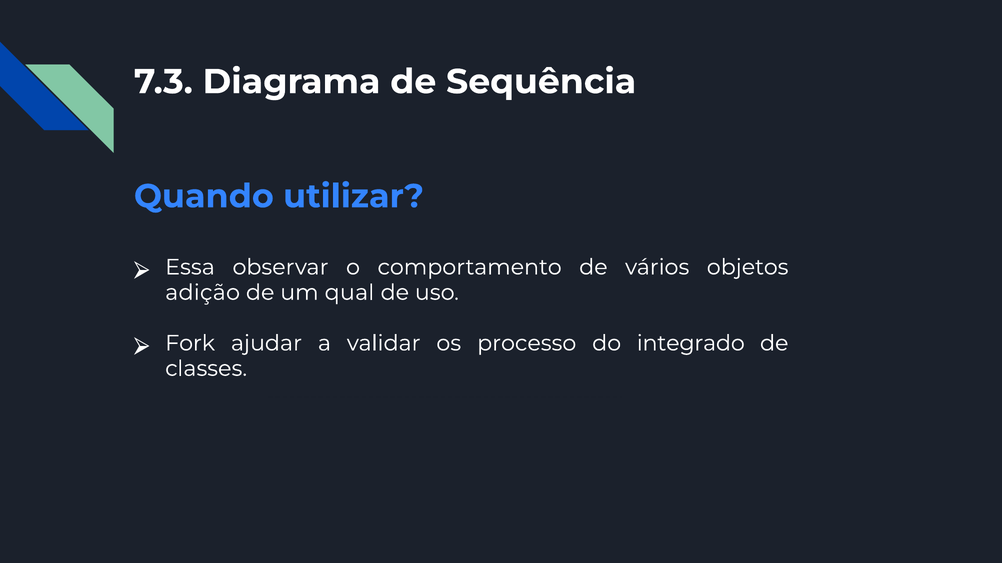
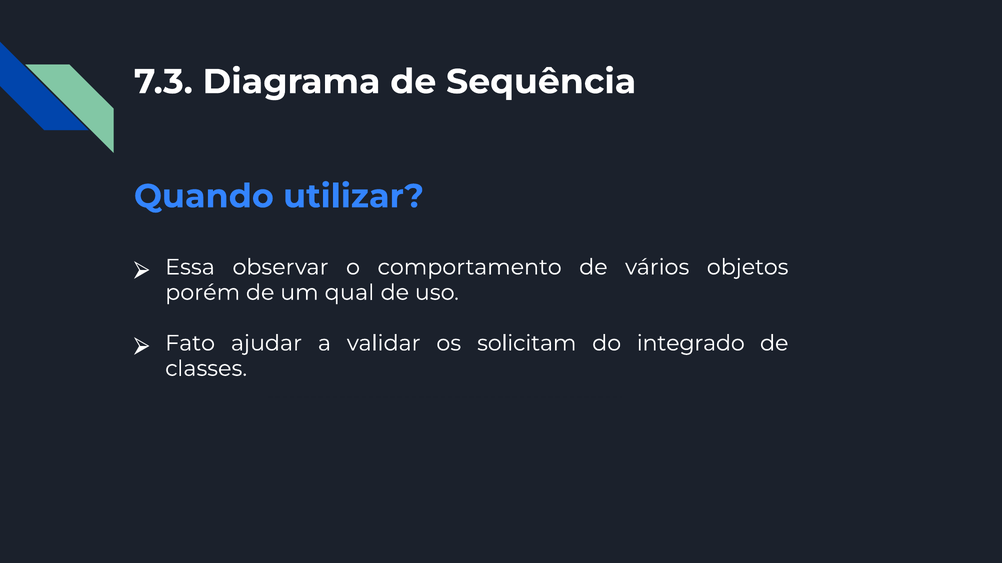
adição: adição -> porém
Fork: Fork -> Fato
processo: processo -> solicitam
